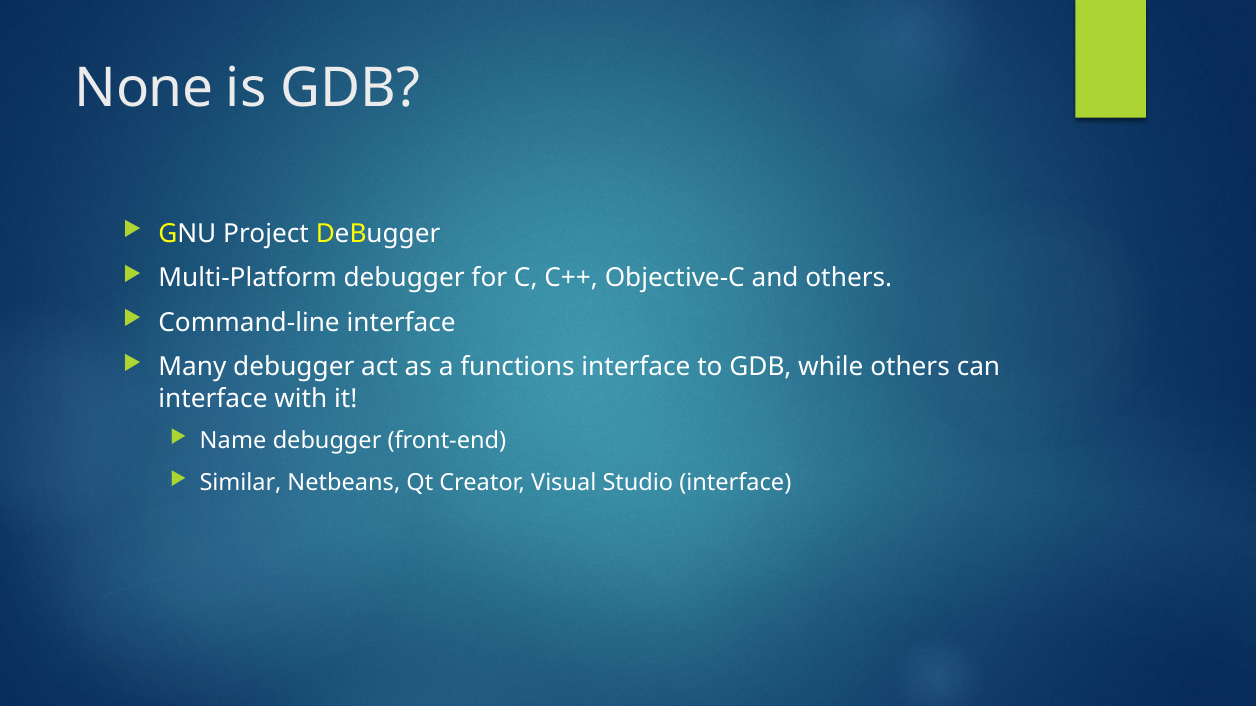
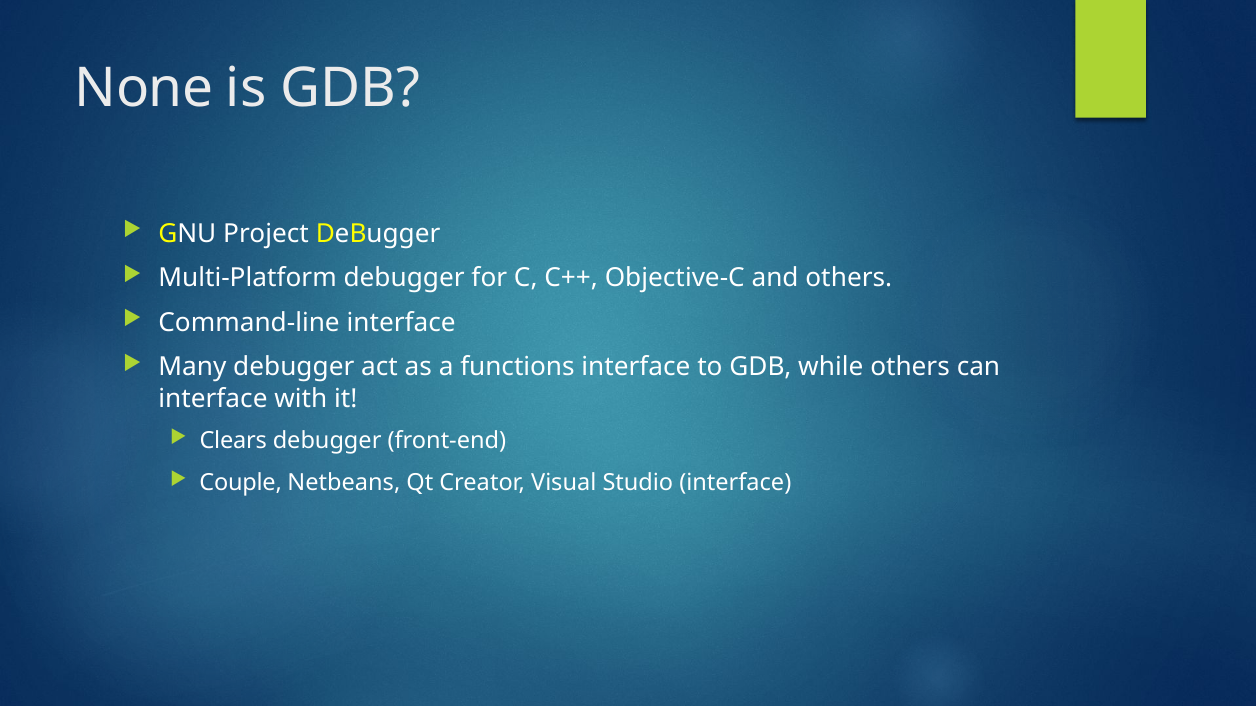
Name: Name -> Clears
Similar: Similar -> Couple
